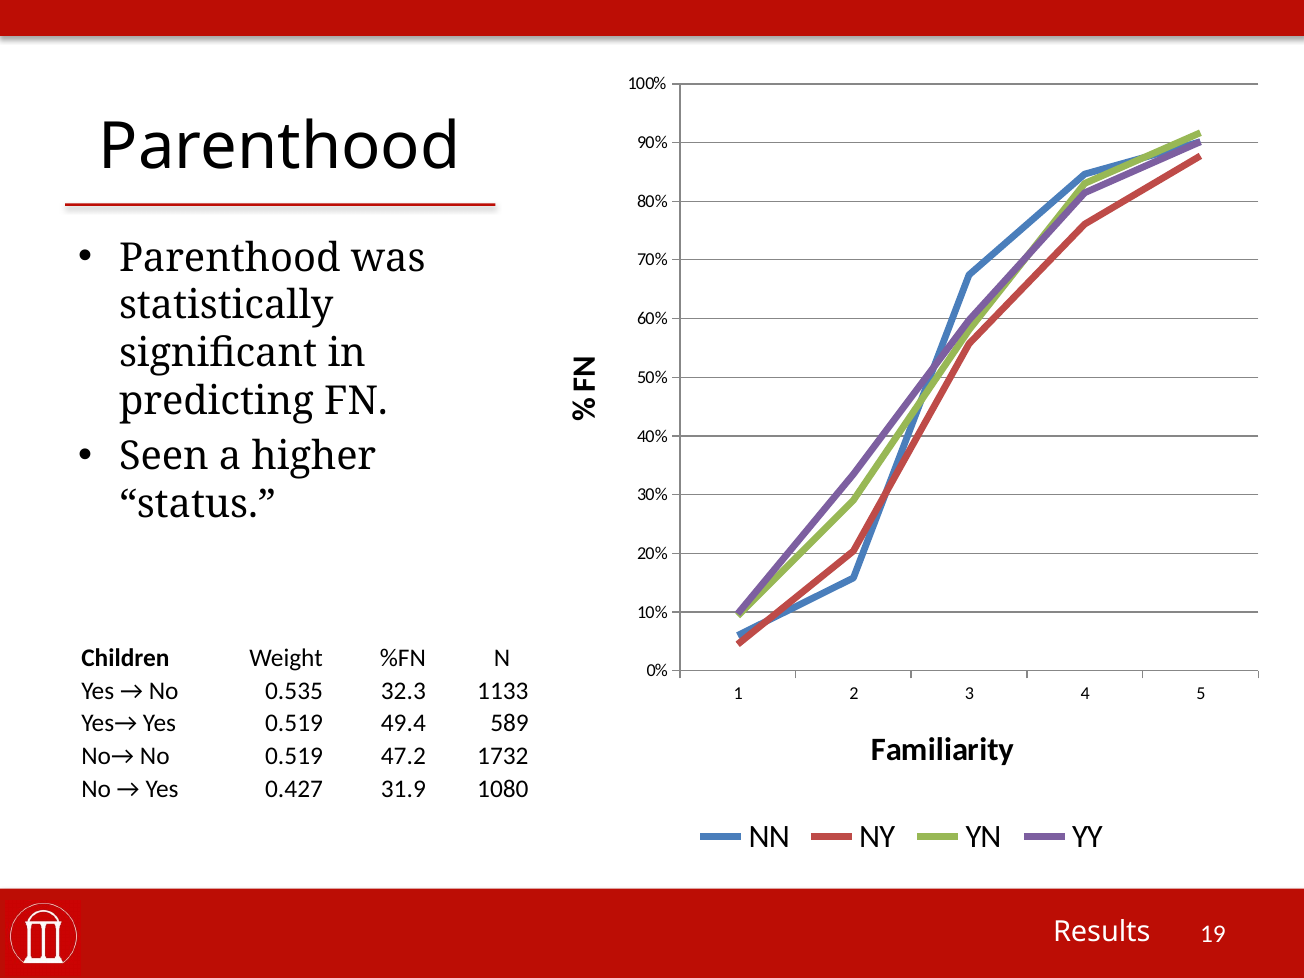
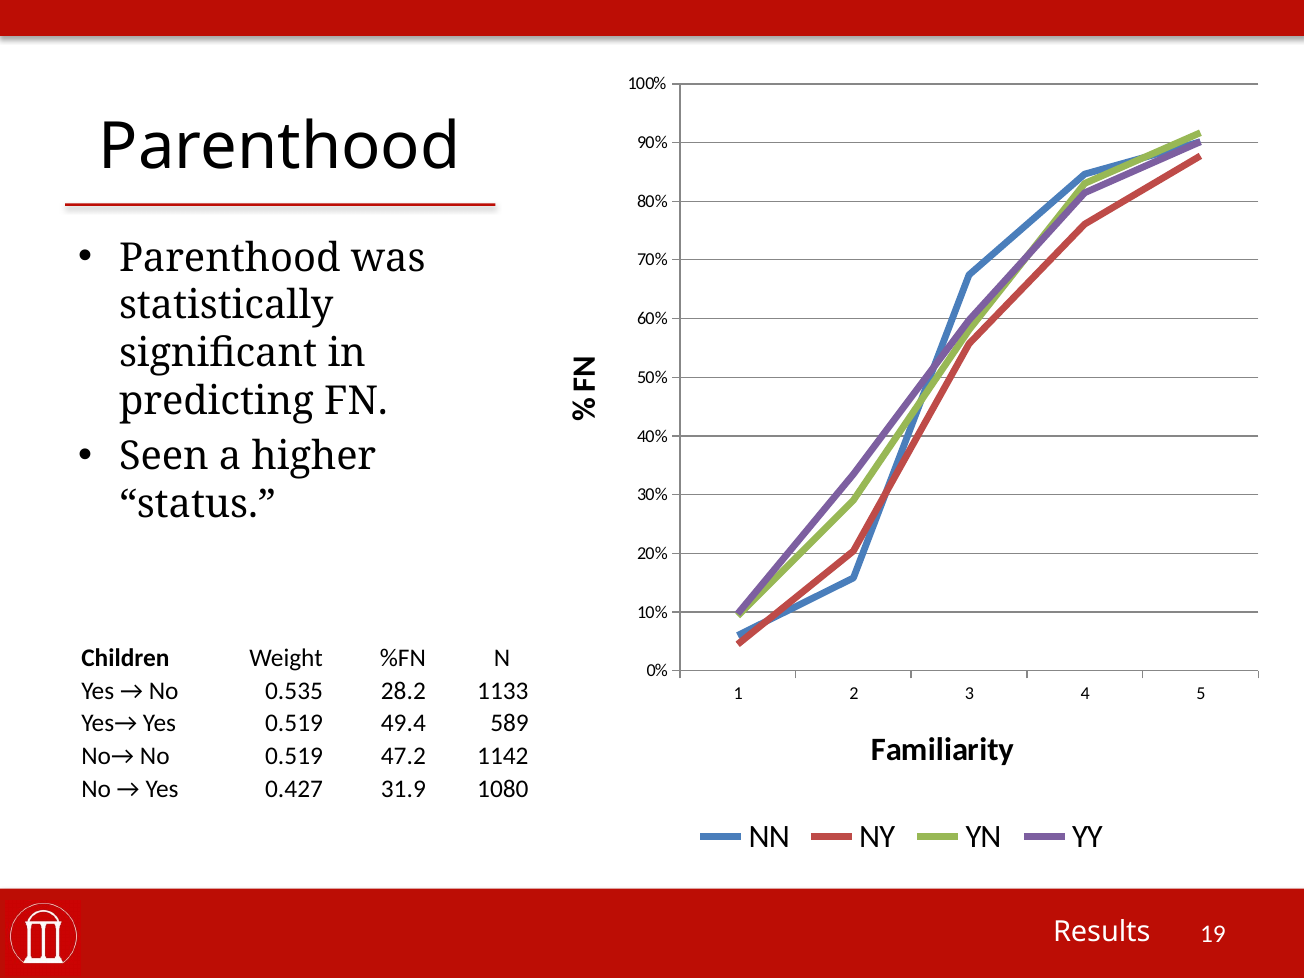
32.3: 32.3 -> 28.2
1732: 1732 -> 1142
